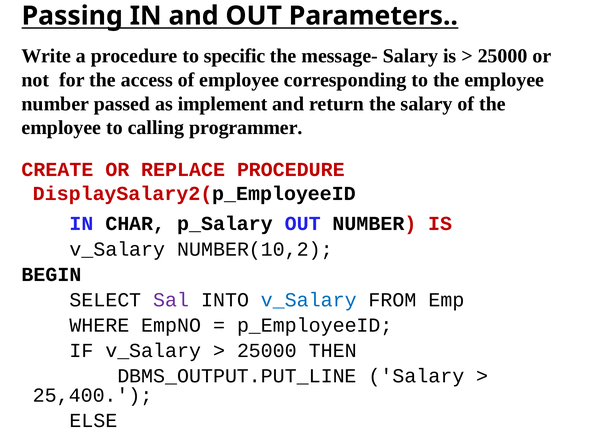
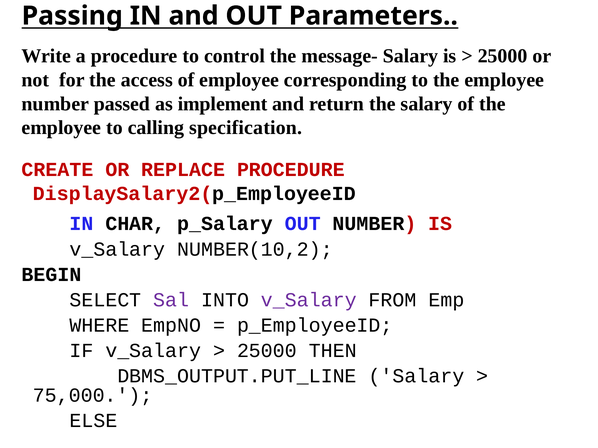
specific: specific -> control
programmer: programmer -> specification
v_Salary at (309, 300) colour: blue -> purple
25,400: 25,400 -> 75,000
